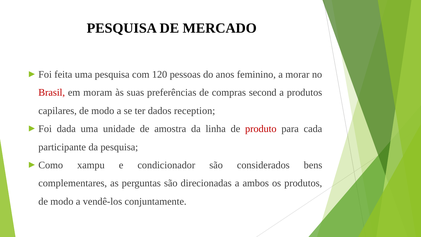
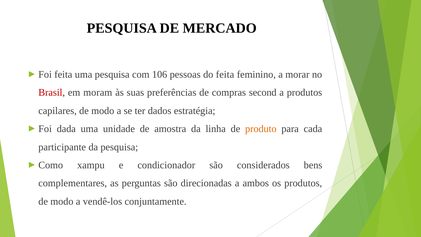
120: 120 -> 106
do anos: anos -> feita
reception: reception -> estratégia
produto colour: red -> orange
